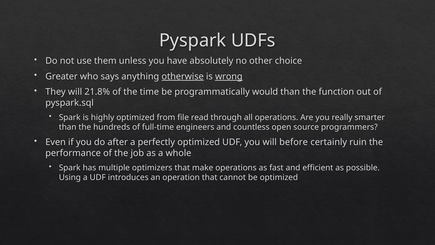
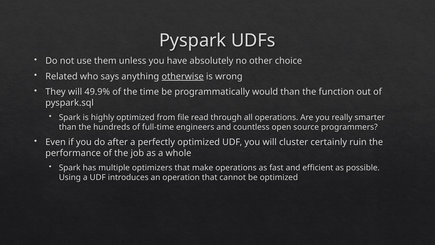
Greater: Greater -> Related
wrong underline: present -> none
21.8%: 21.8% -> 49.9%
before: before -> cluster
